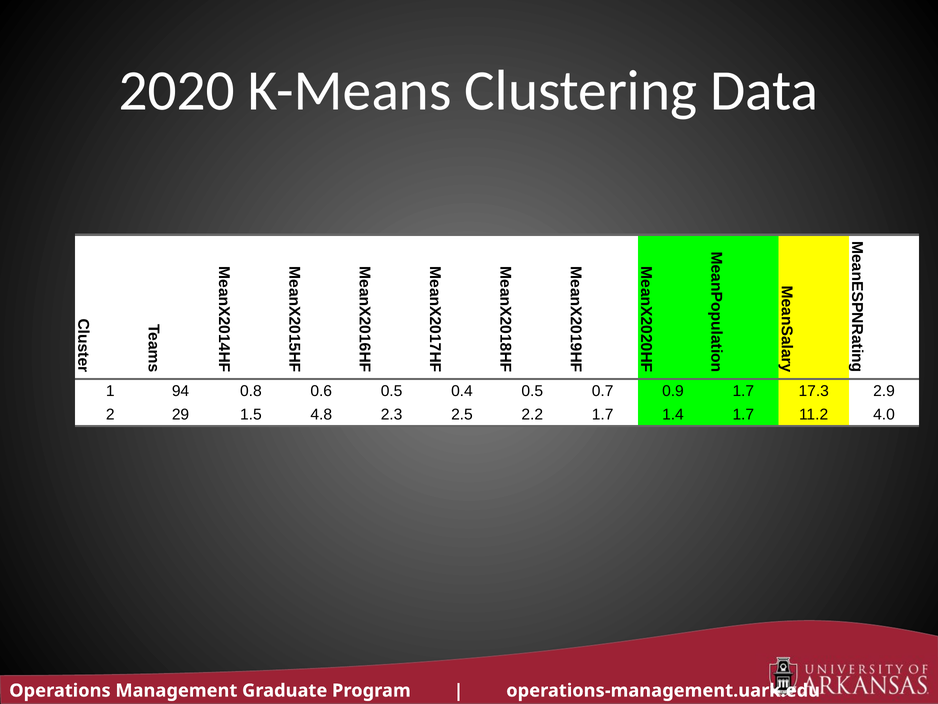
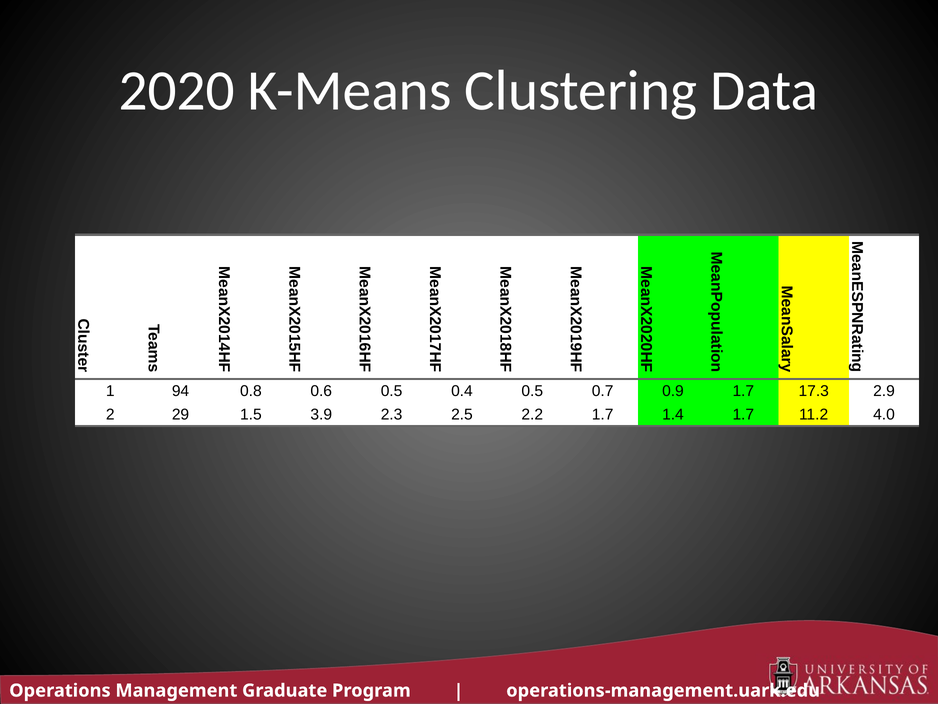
4.8: 4.8 -> 3.9
